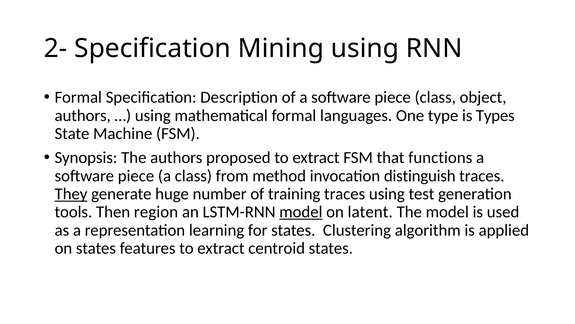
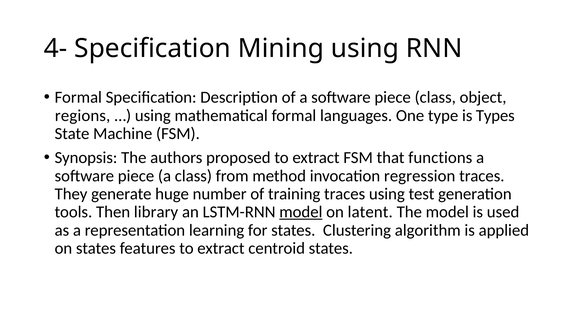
2-: 2- -> 4-
authors at (83, 115): authors -> regions
distinguish: distinguish -> regression
They underline: present -> none
region: region -> library
